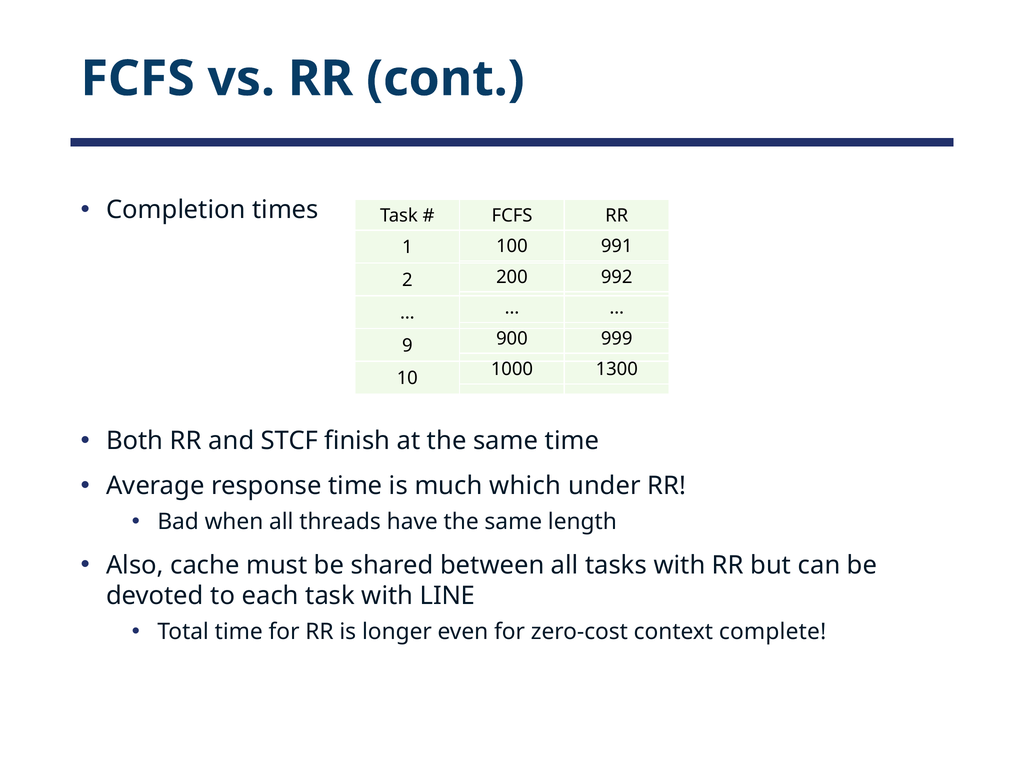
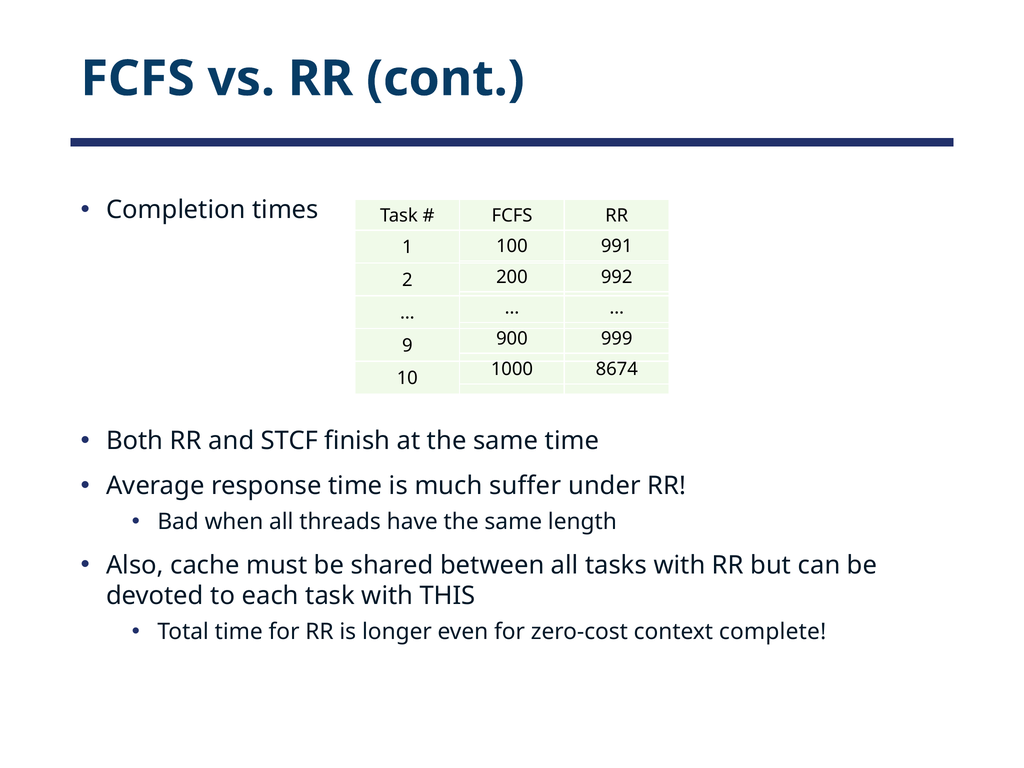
1300: 1300 -> 8674
which: which -> suffer
LINE: LINE -> THIS
